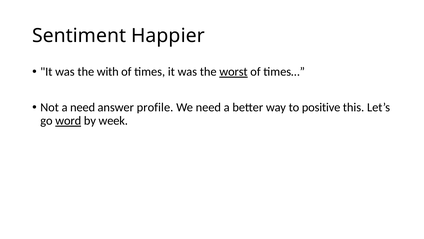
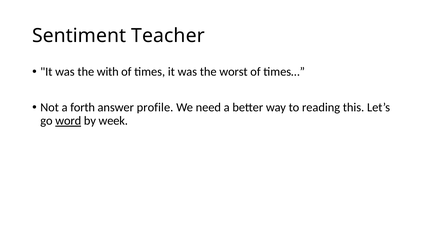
Happier: Happier -> Teacher
worst underline: present -> none
a need: need -> forth
positive: positive -> reading
